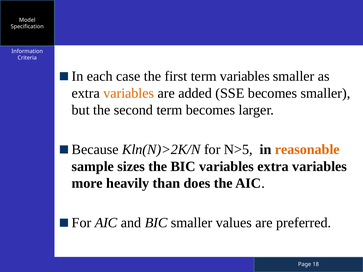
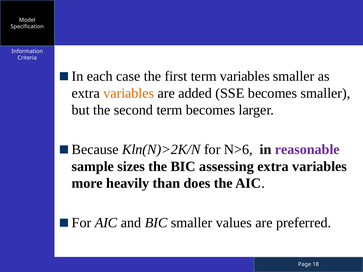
N>5: N>5 -> N>6
reasonable colour: orange -> purple
BIC variables: variables -> assessing
